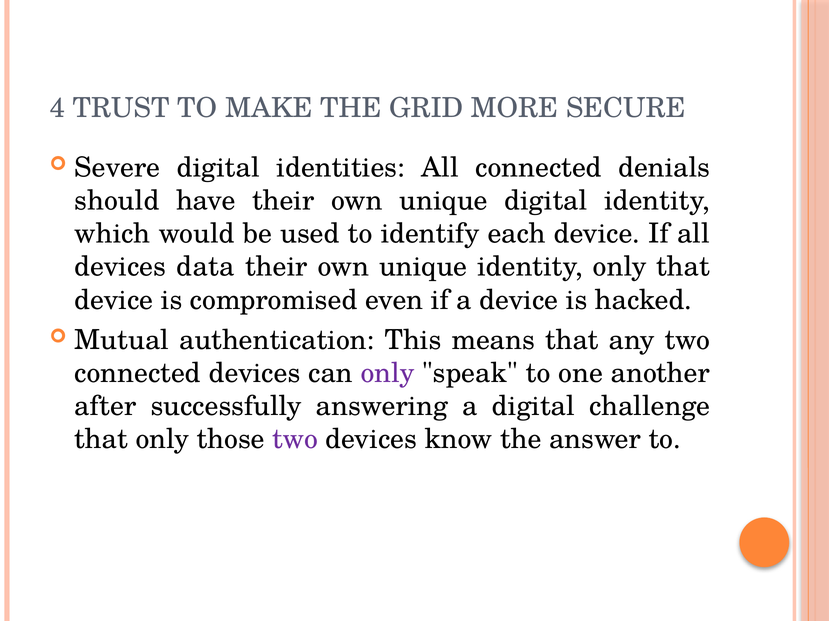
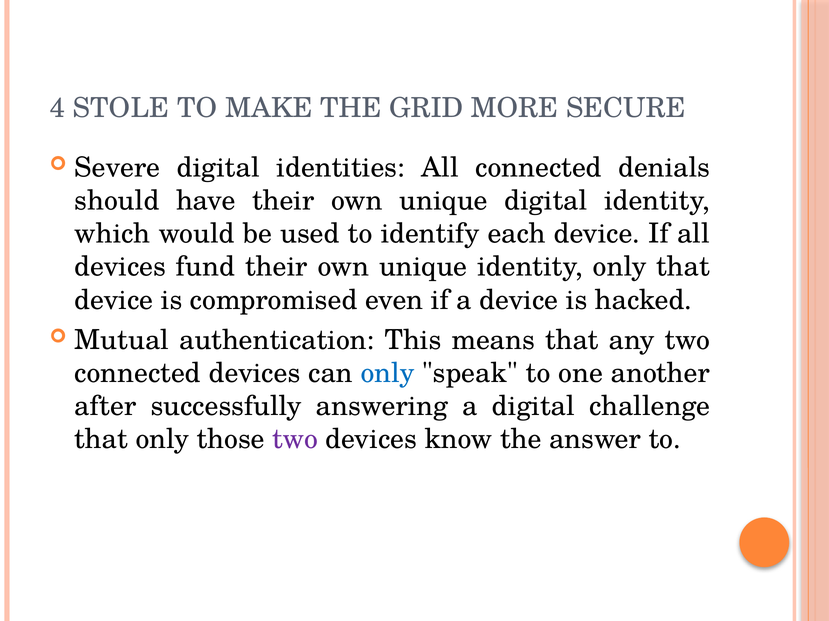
TRUST: TRUST -> STOLE
data: data -> fund
only at (388, 374) colour: purple -> blue
